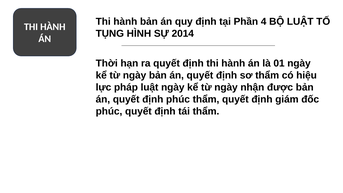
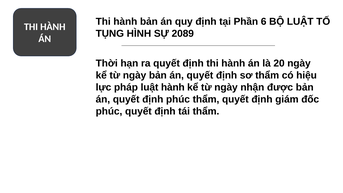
4: 4 -> 6
2014: 2014 -> 2089
01: 01 -> 20
luật ngày: ngày -> hành
